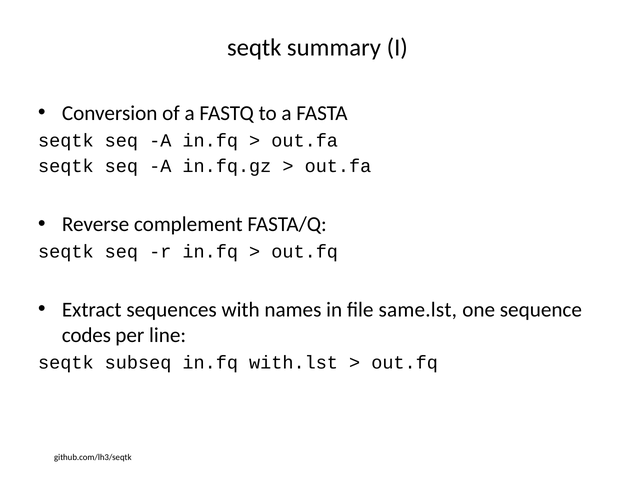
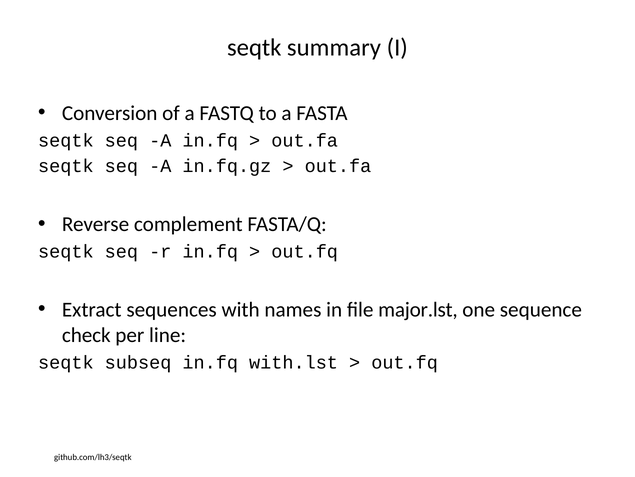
same.lst: same.lst -> major.lst
codes: codes -> check
